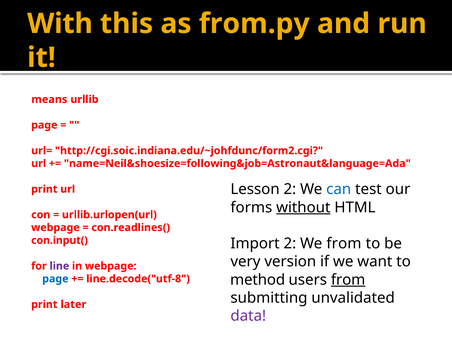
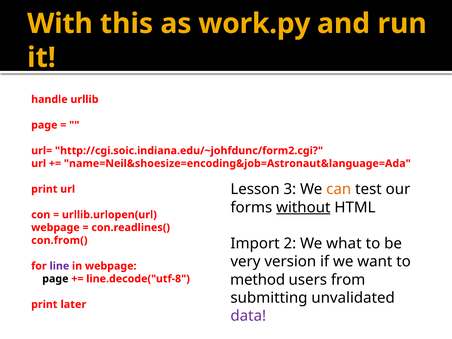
from.py: from.py -> work.py
means: means -> handle
name=Neil&shoesize=following&job=Astronaut&language=Ada: name=Neil&shoesize=following&job=Astronaut&language=Ada -> name=Neil&shoesize=encoding&job=Astronaut&language=Ada
Lesson 2: 2 -> 3
can colour: blue -> orange
con.input(: con.input( -> con.from(
We from: from -> what
from at (348, 280) underline: present -> none
page at (55, 279) colour: blue -> black
